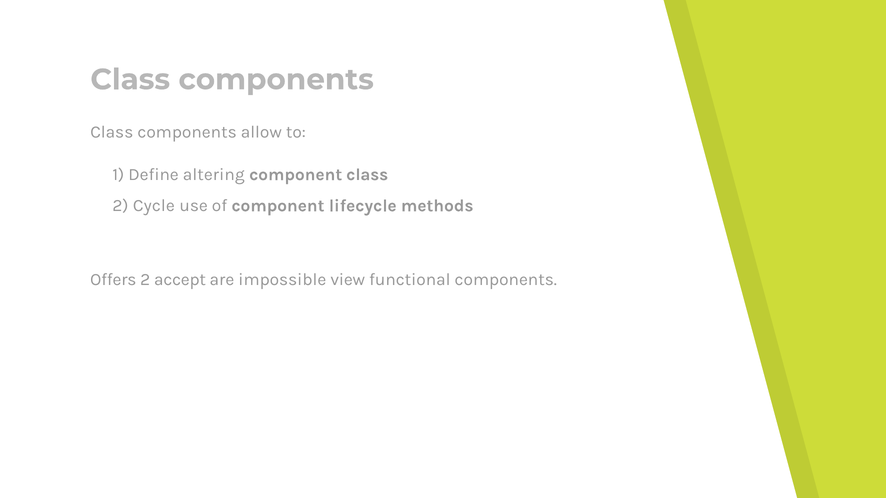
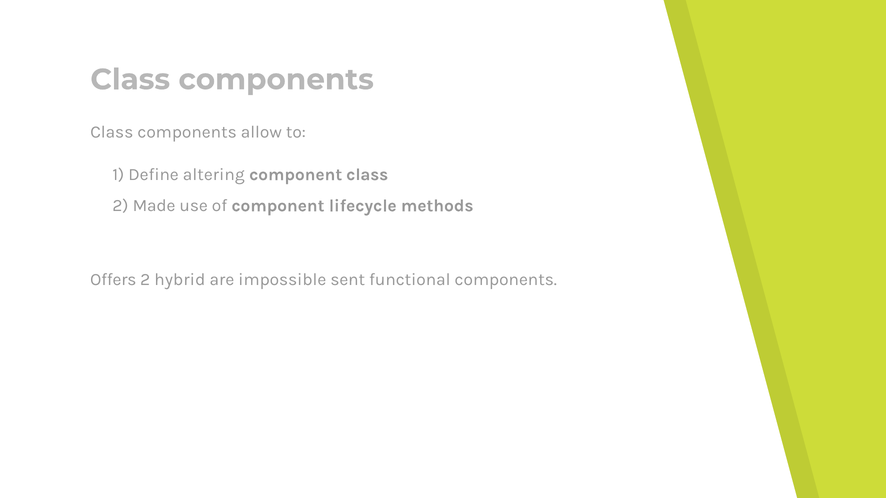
Cycle: Cycle -> Made
accept: accept -> hybrid
view: view -> sent
